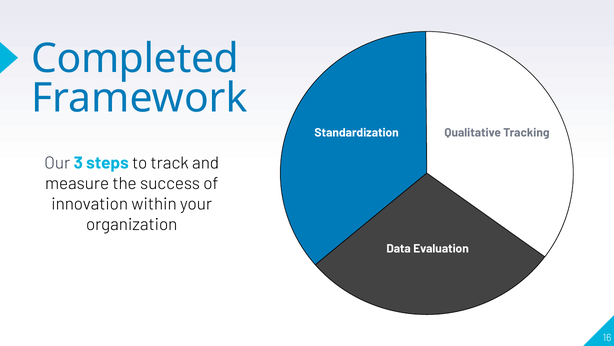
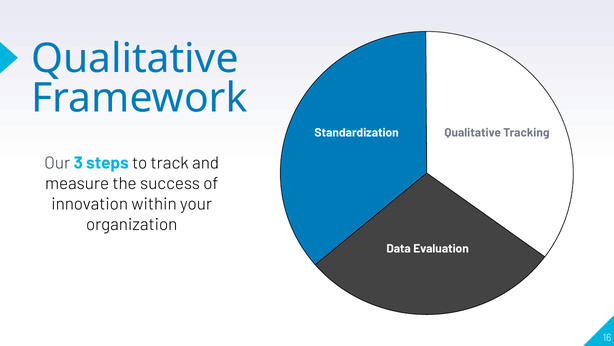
Completed at (135, 59): Completed -> Qualitative
